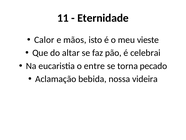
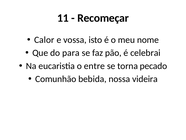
Eternidade: Eternidade -> Recomeçar
mãos: mãos -> vossa
vieste: vieste -> nome
altar: altar -> para
Aclamação: Aclamação -> Comunhão
